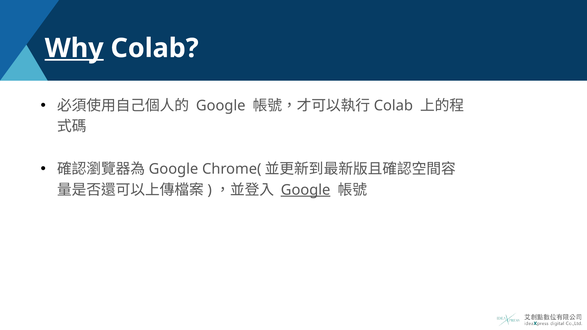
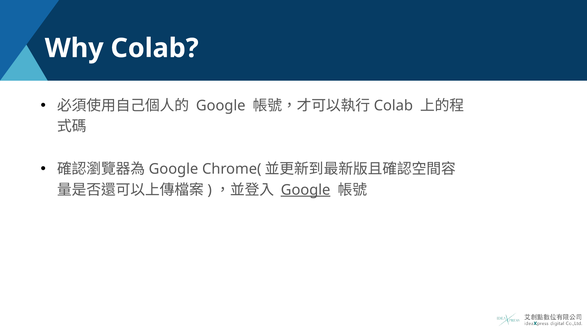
Why underline: present -> none
